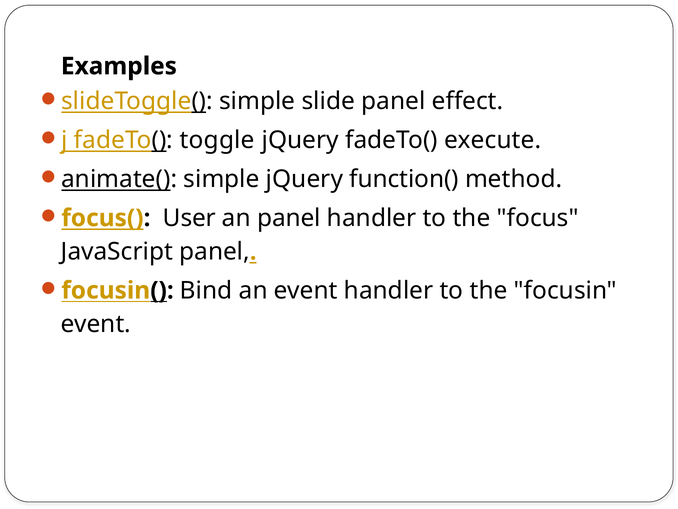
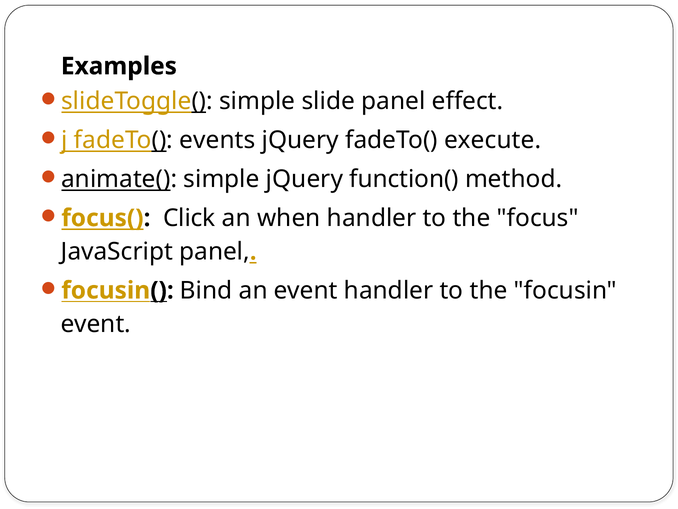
toggle: toggle -> events
User: User -> Click
an panel: panel -> when
